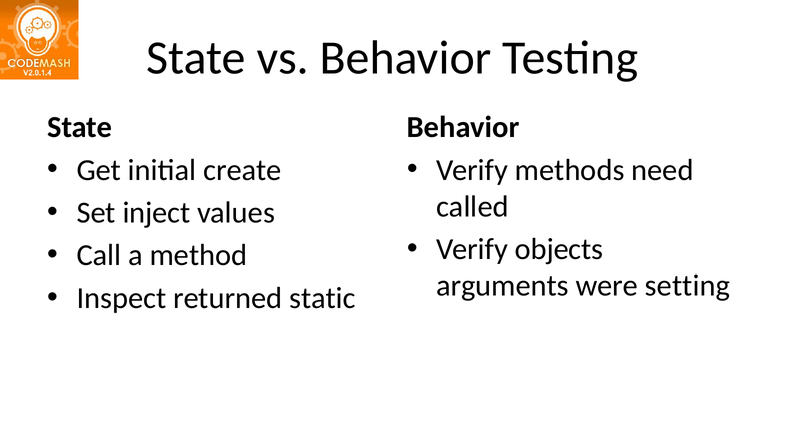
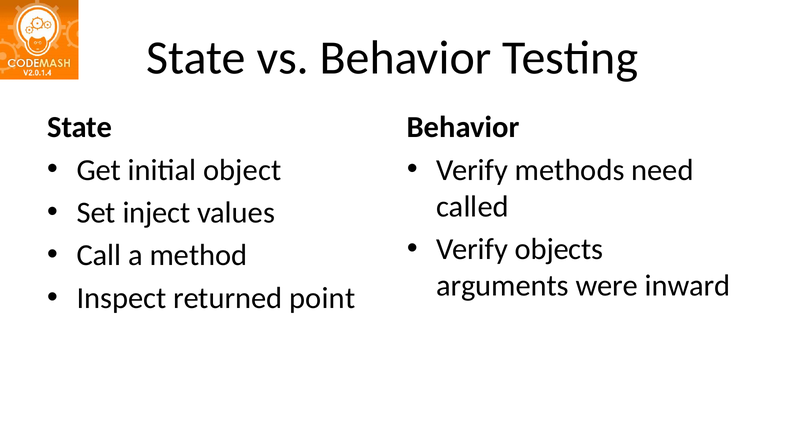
create: create -> object
setting: setting -> inward
static: static -> point
